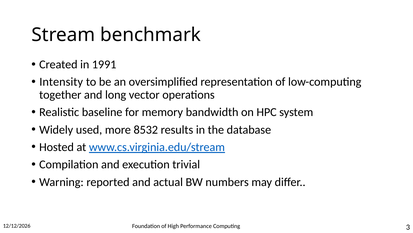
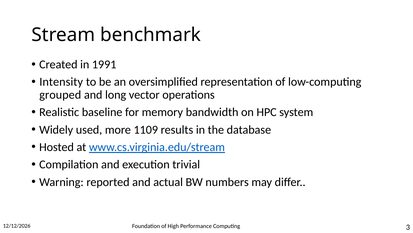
together: together -> grouped
8532: 8532 -> 1109
